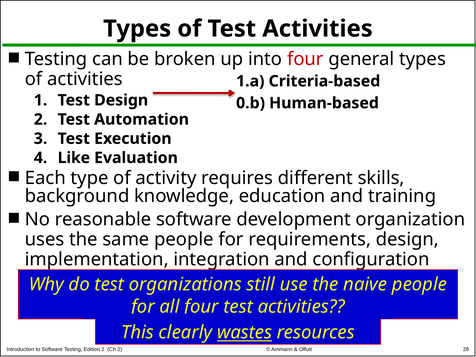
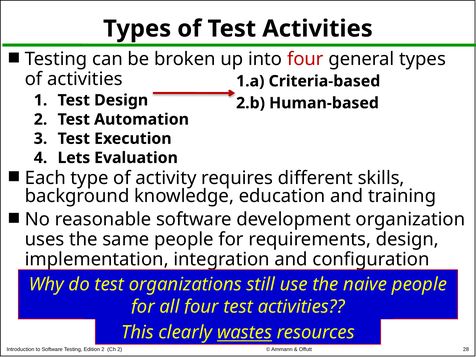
0.b: 0.b -> 2.b
Like: Like -> Lets
